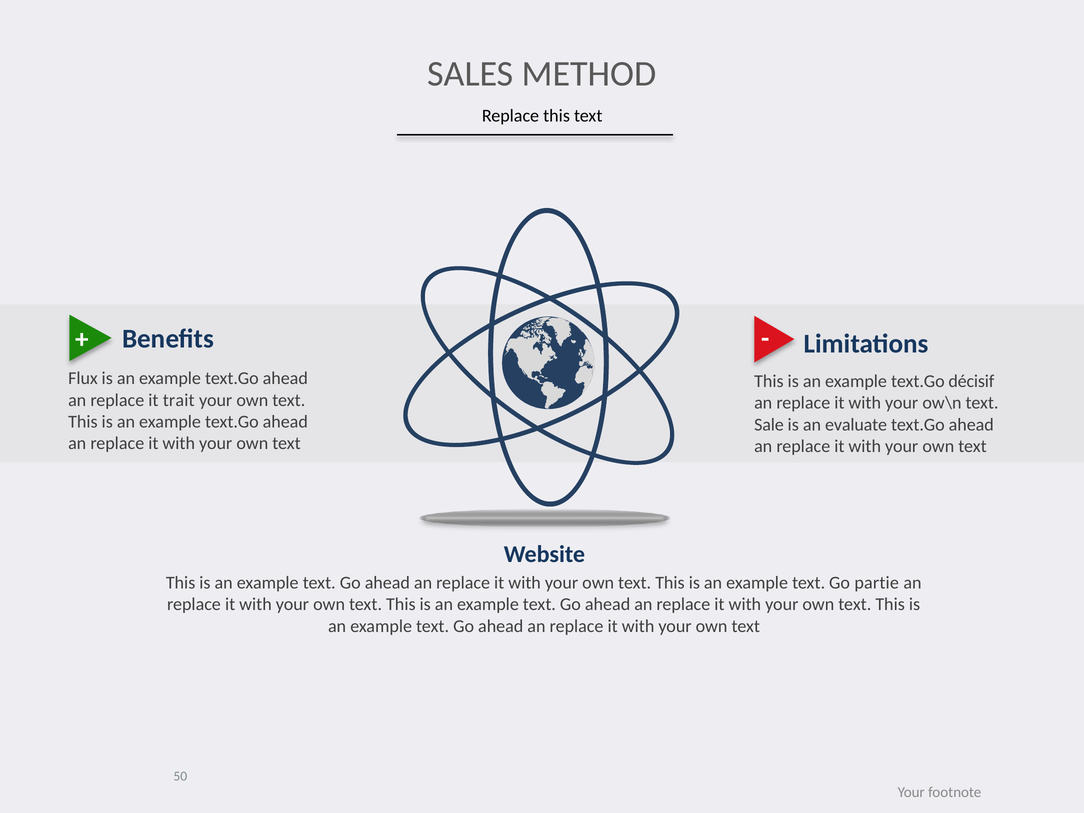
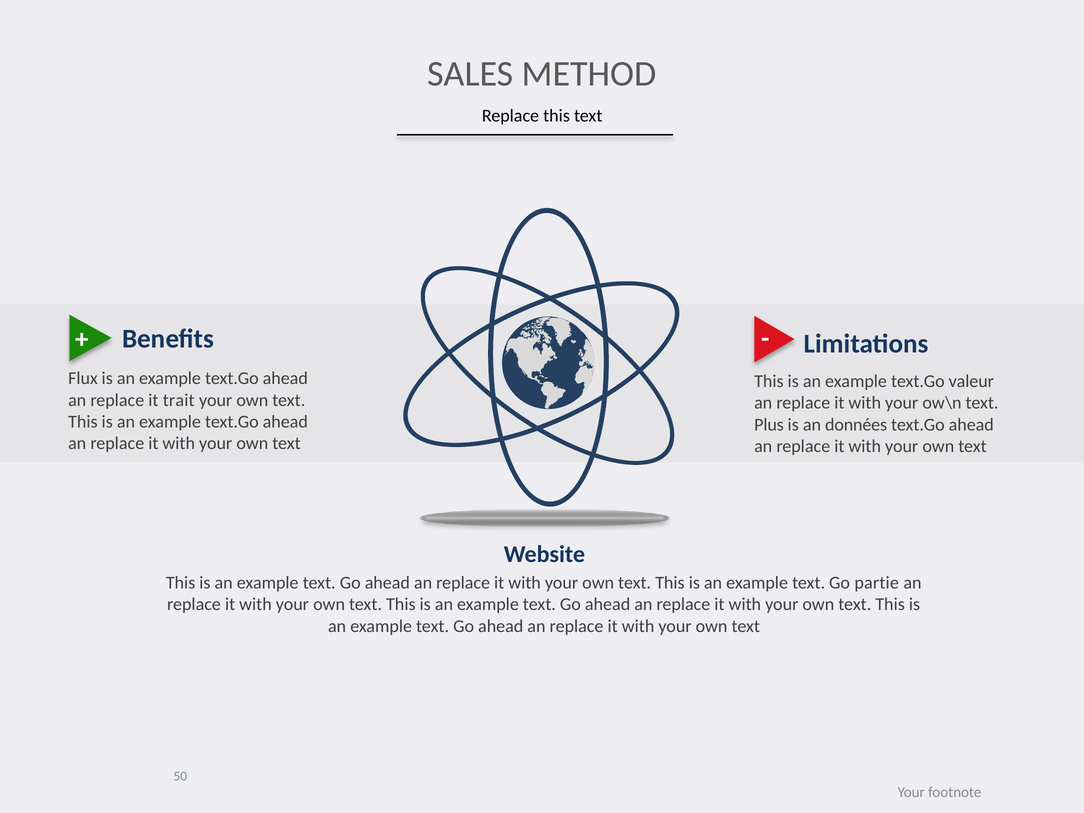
décisif: décisif -> valeur
Sale: Sale -> Plus
evaluate: evaluate -> données
